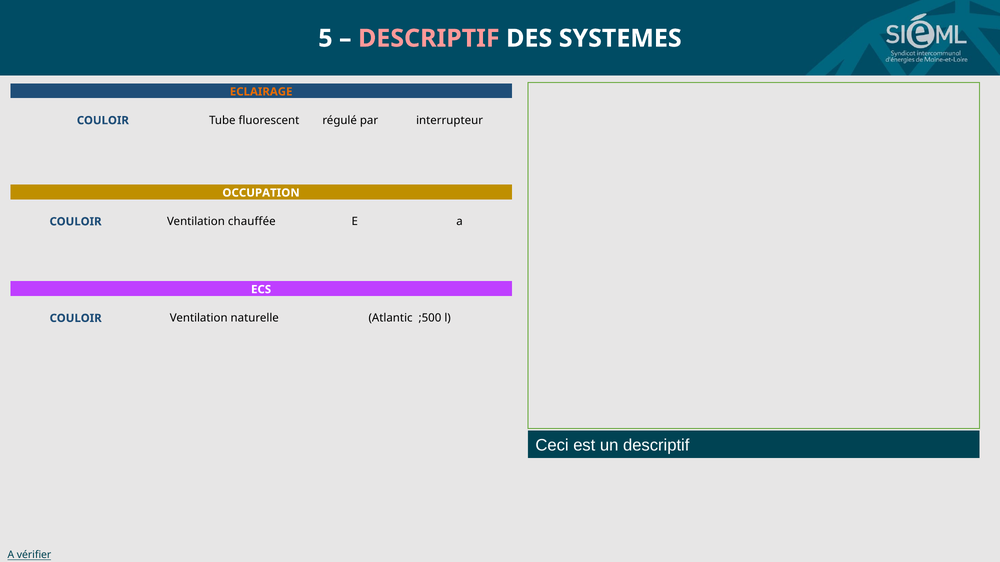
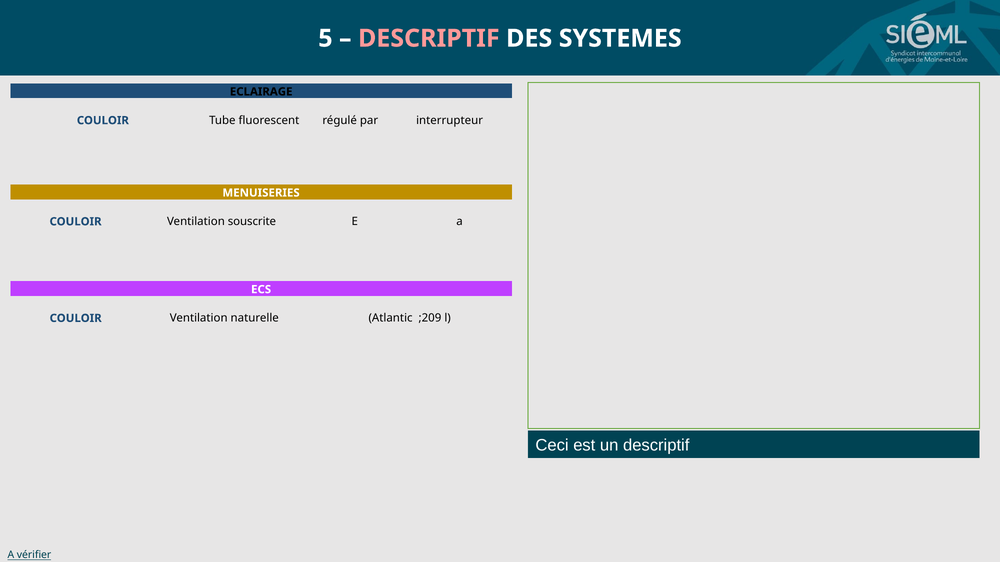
ECLAIRAGE colour: orange -> black
OCCUPATION: OCCUPATION -> MENUISERIES
chauffée: chauffée -> souscrite
;500: ;500 -> ;209
